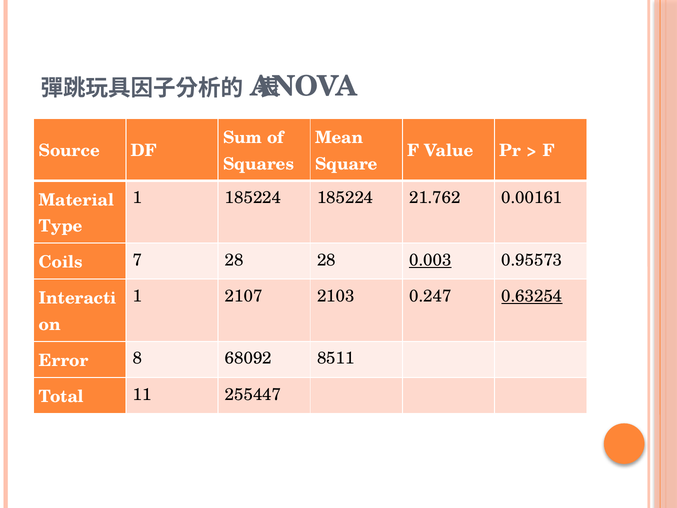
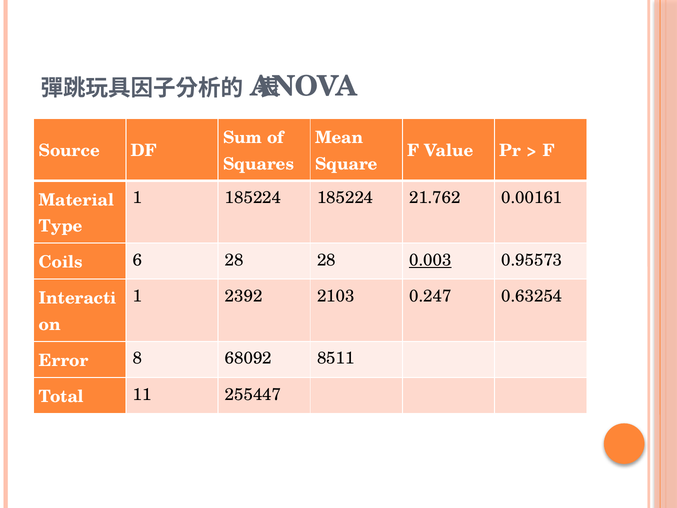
7: 7 -> 6
2107: 2107 -> 2392
0.63254 underline: present -> none
